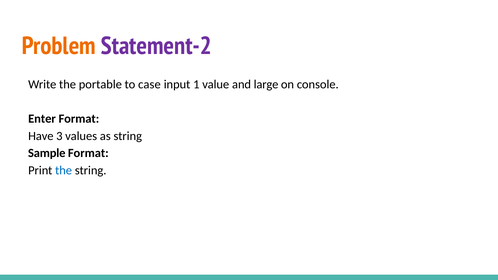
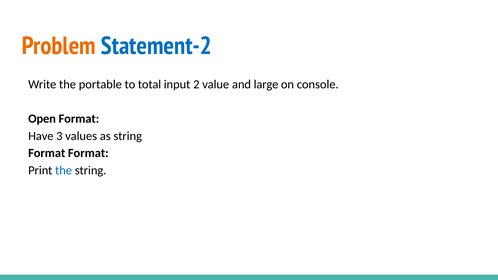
Statement-2 colour: purple -> blue
case: case -> total
1: 1 -> 2
Enter: Enter -> Open
Sample at (47, 153): Sample -> Format
